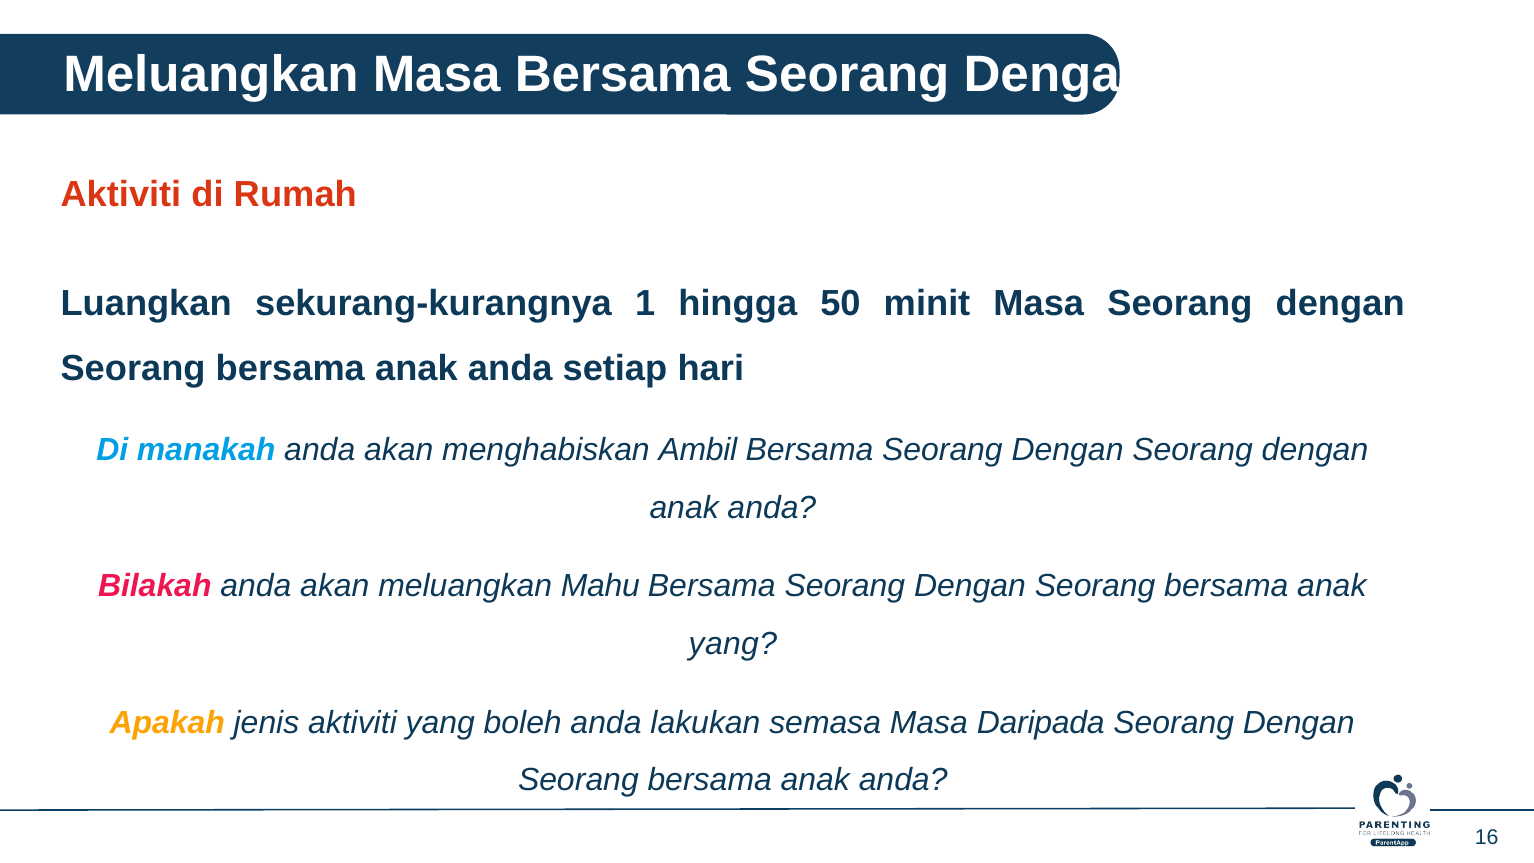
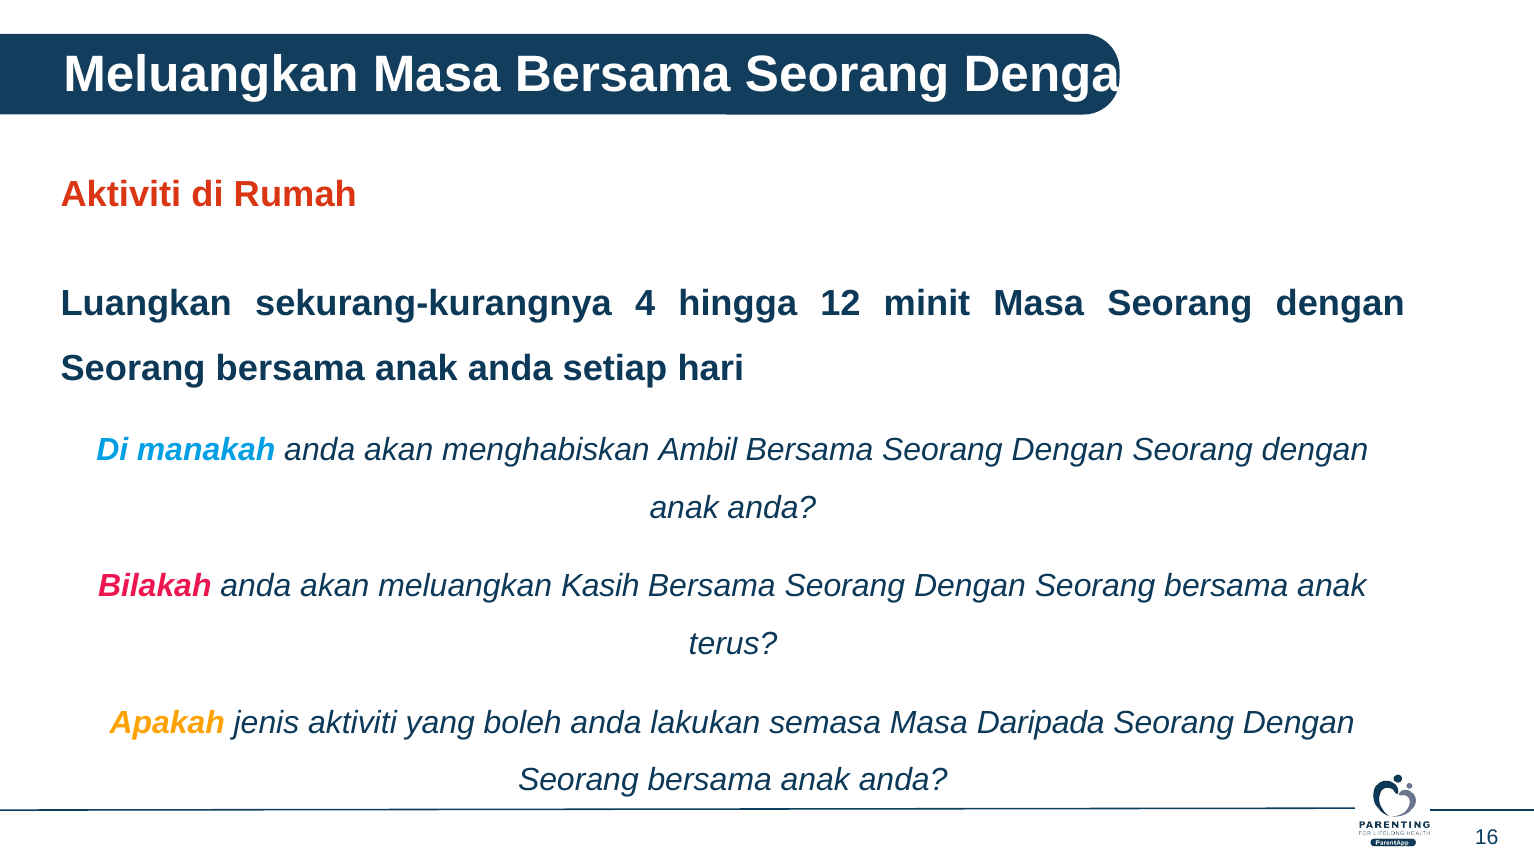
1: 1 -> 4
50: 50 -> 12
Mahu: Mahu -> Kasih
yang at (733, 644): yang -> terus
